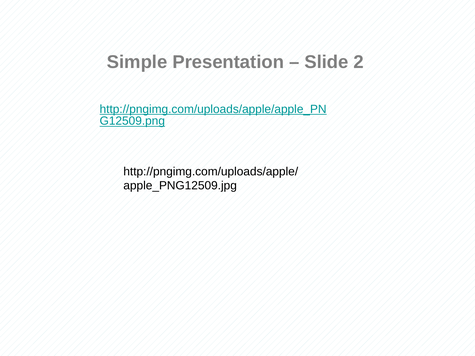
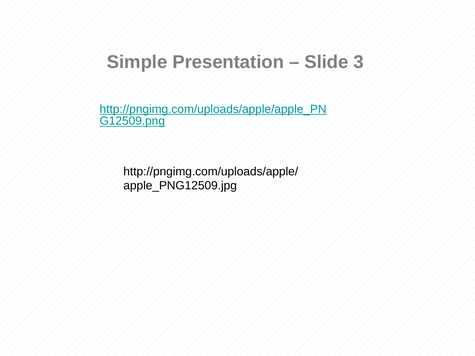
2: 2 -> 3
